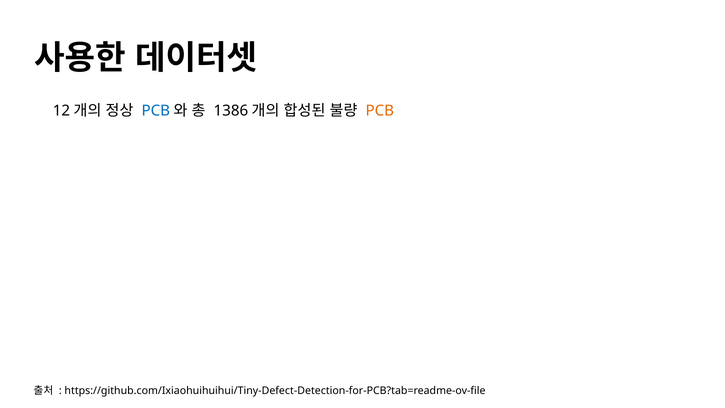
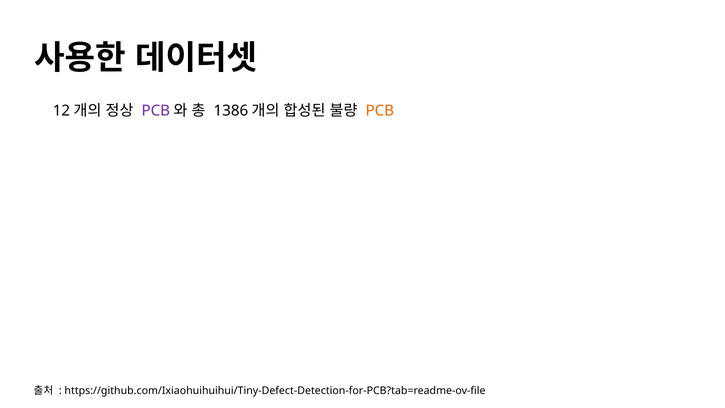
PCB at (156, 111) colour: blue -> purple
